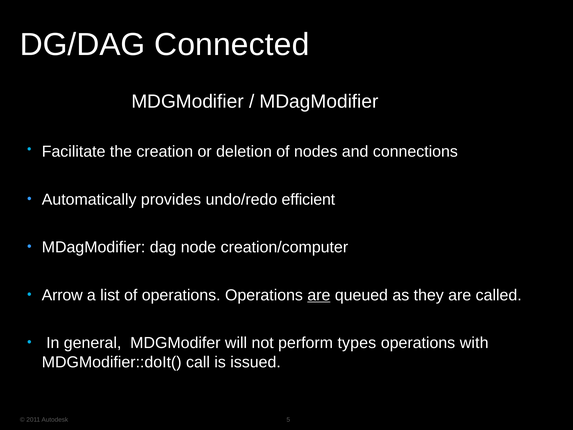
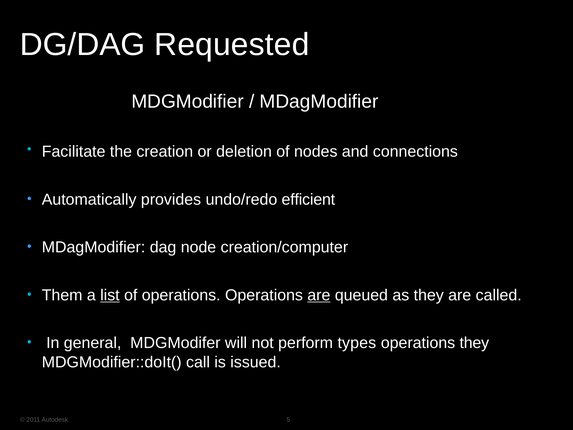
Connected: Connected -> Requested
Arrow: Arrow -> Them
list underline: none -> present
operations with: with -> they
